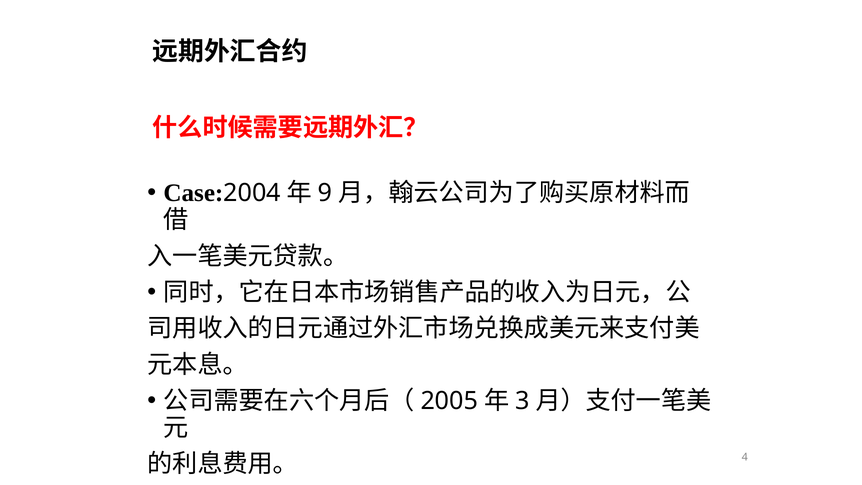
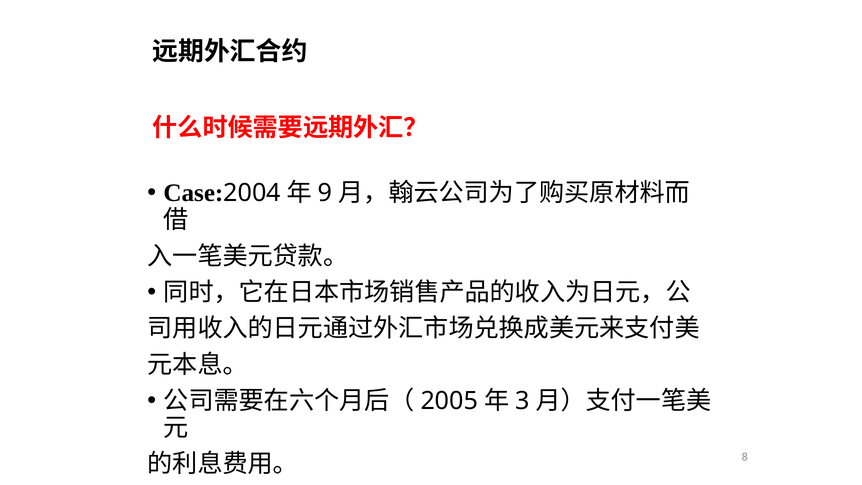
4: 4 -> 8
